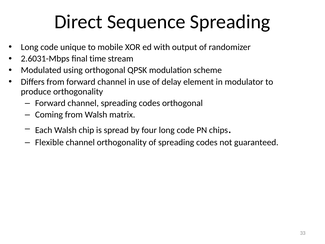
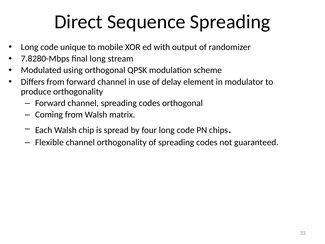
2.6031-Mbps: 2.6031-Mbps -> 7.8280-Mbps
final time: time -> long
